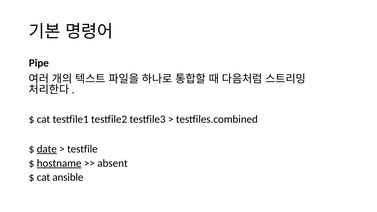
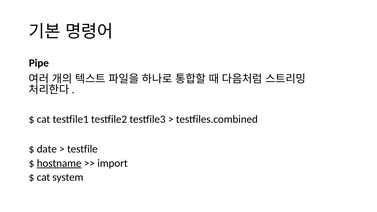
date underline: present -> none
absent: absent -> import
ansible: ansible -> system
